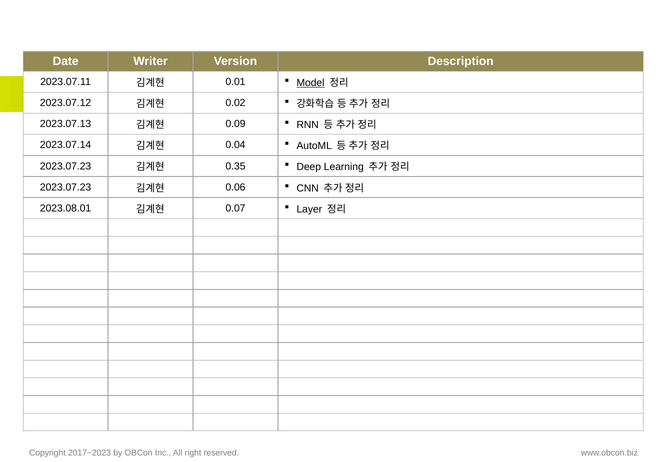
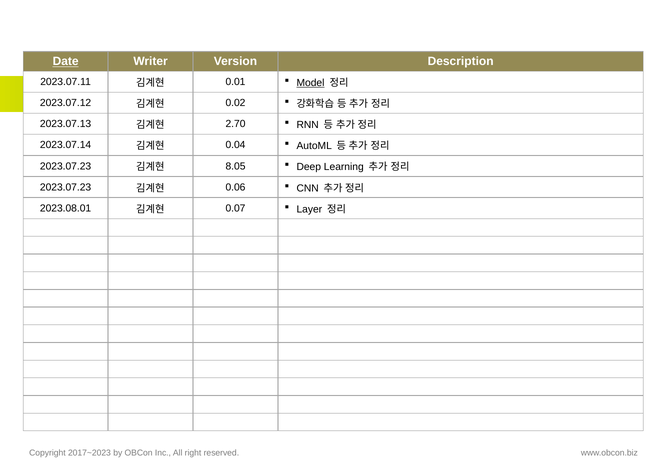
Date underline: none -> present
0.09: 0.09 -> 2.70
0.35: 0.35 -> 8.05
